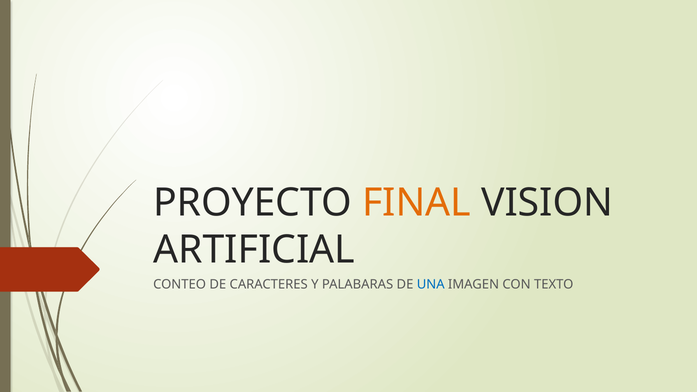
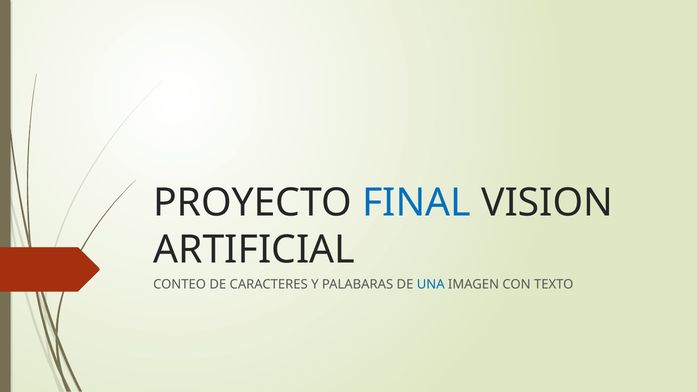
FINAL colour: orange -> blue
